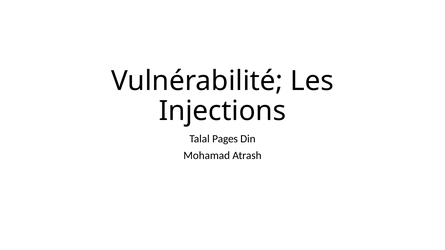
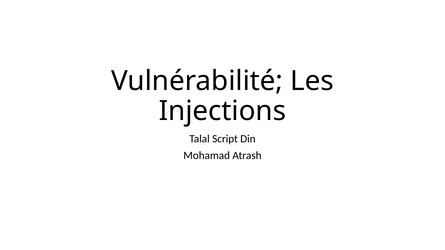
Pages: Pages -> Script
